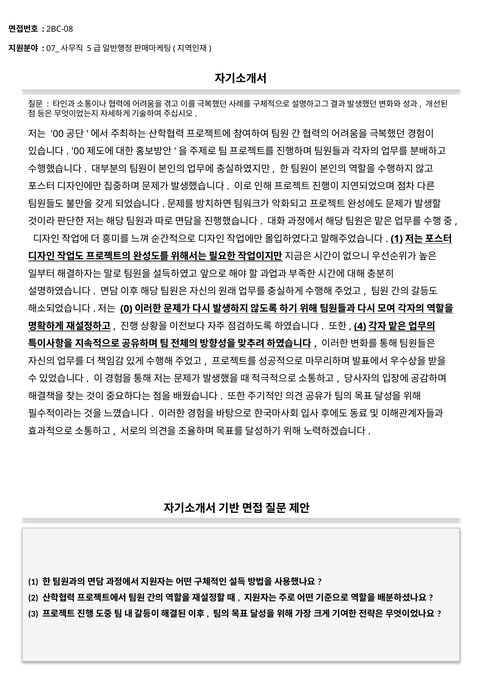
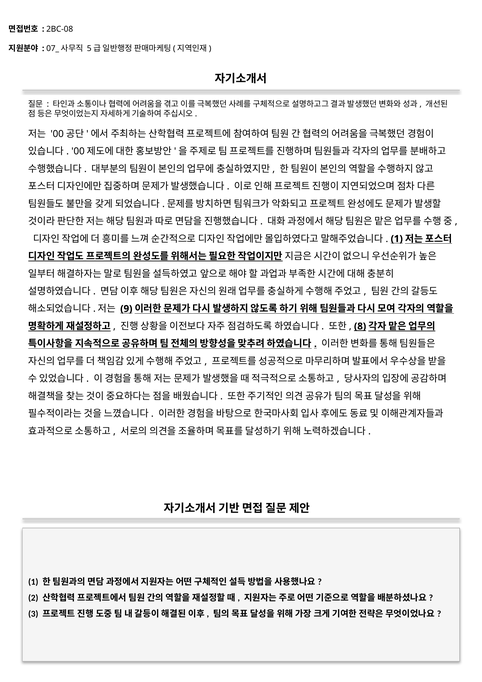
0: 0 -> 9
4: 4 -> 8
